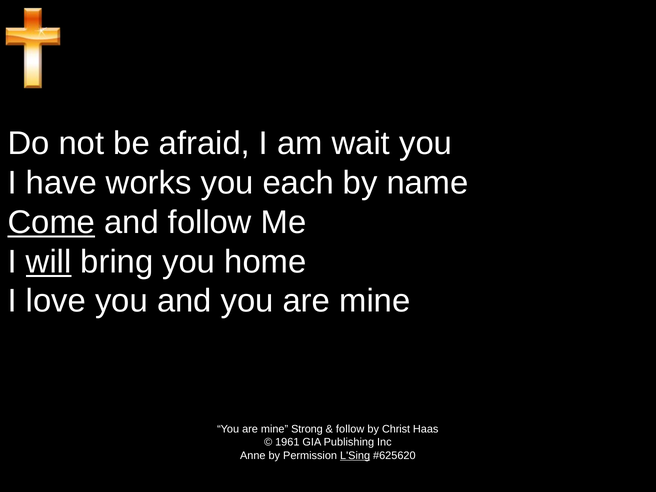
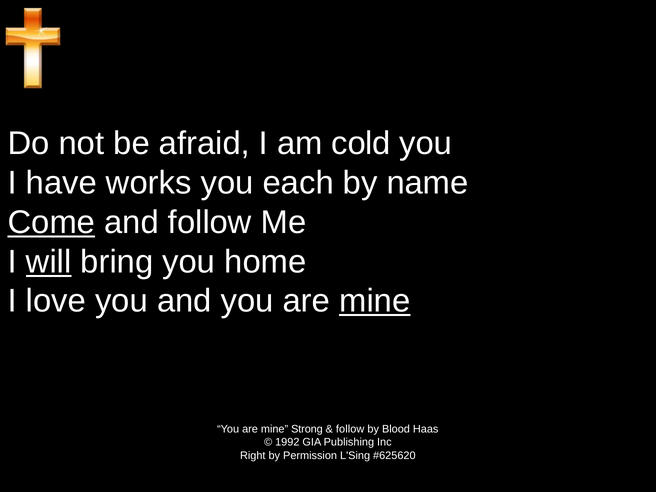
wait: wait -> cold
mine at (375, 301) underline: none -> present
Christ: Christ -> Blood
1961: 1961 -> 1992
Anne: Anne -> Right
L'Sing underline: present -> none
